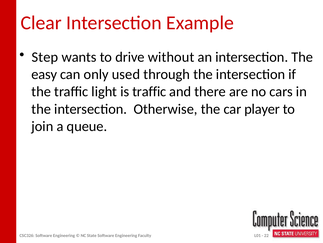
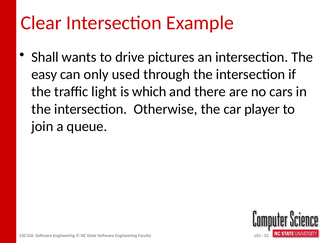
Step: Step -> Shall
without: without -> pictures
is traffic: traffic -> which
